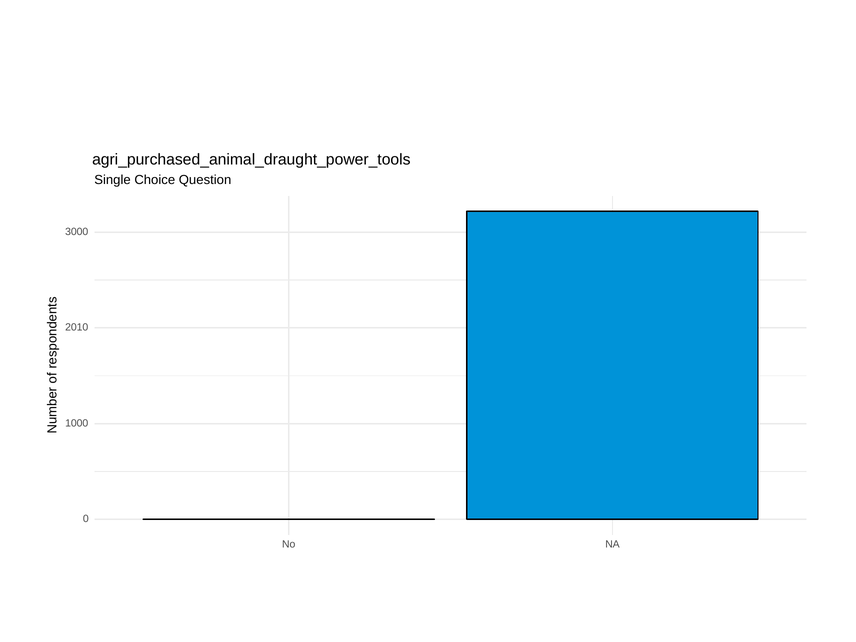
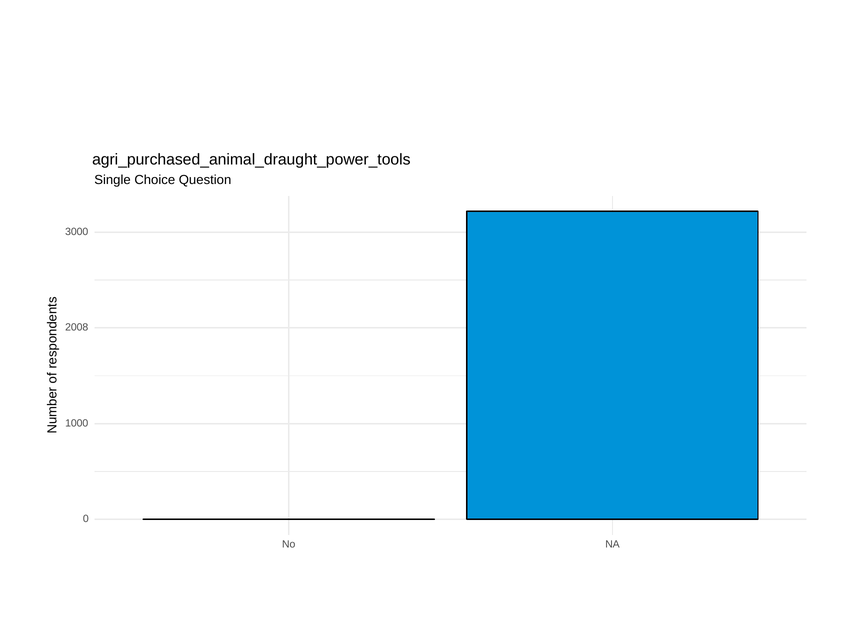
2010: 2010 -> 2008
